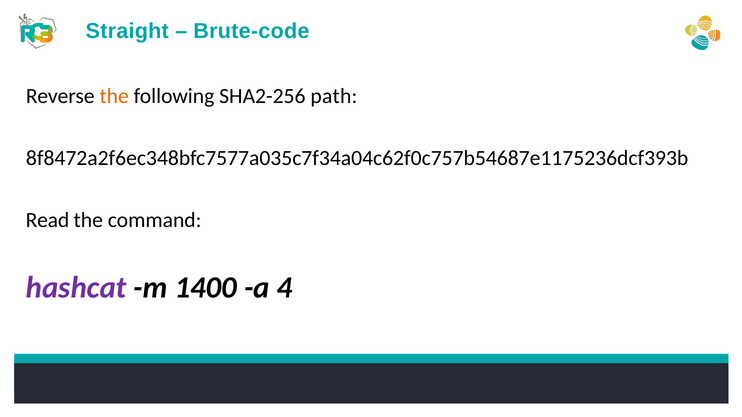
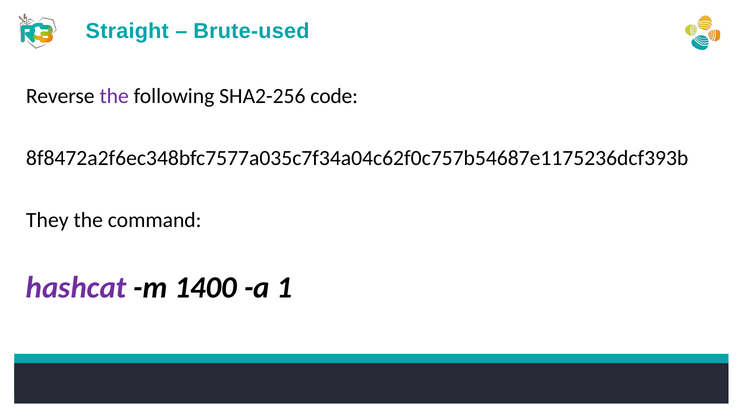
Brute-code: Brute-code -> Brute-used
the at (114, 96) colour: orange -> purple
path: path -> code
Read: Read -> They
4: 4 -> 1
